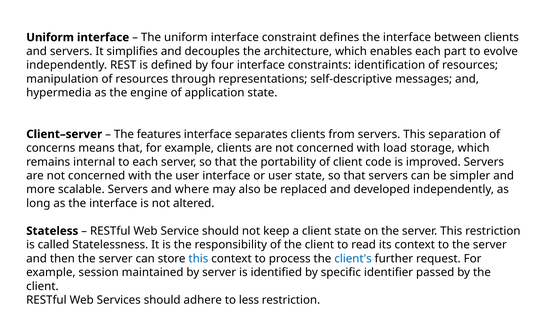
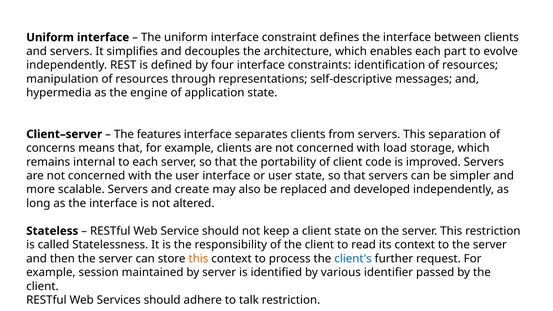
where: where -> create
this at (198, 259) colour: blue -> orange
specific: specific -> various
less: less -> talk
